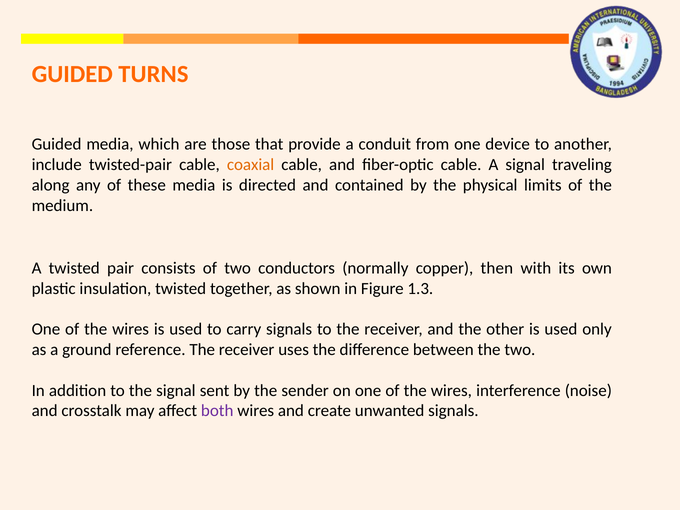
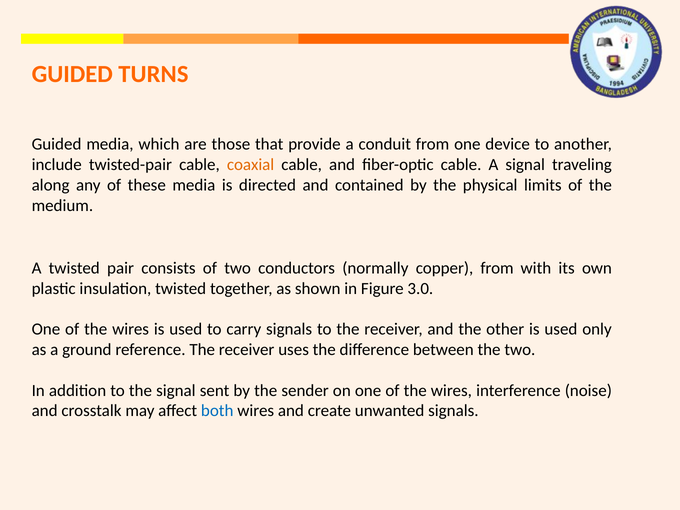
copper then: then -> from
1.3: 1.3 -> 3.0
both colour: purple -> blue
